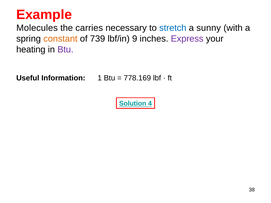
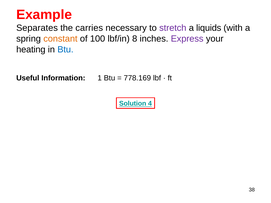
Molecules: Molecules -> Separates
stretch colour: blue -> purple
sunny: sunny -> liquids
739: 739 -> 100
9: 9 -> 8
Btu at (65, 50) colour: purple -> blue
